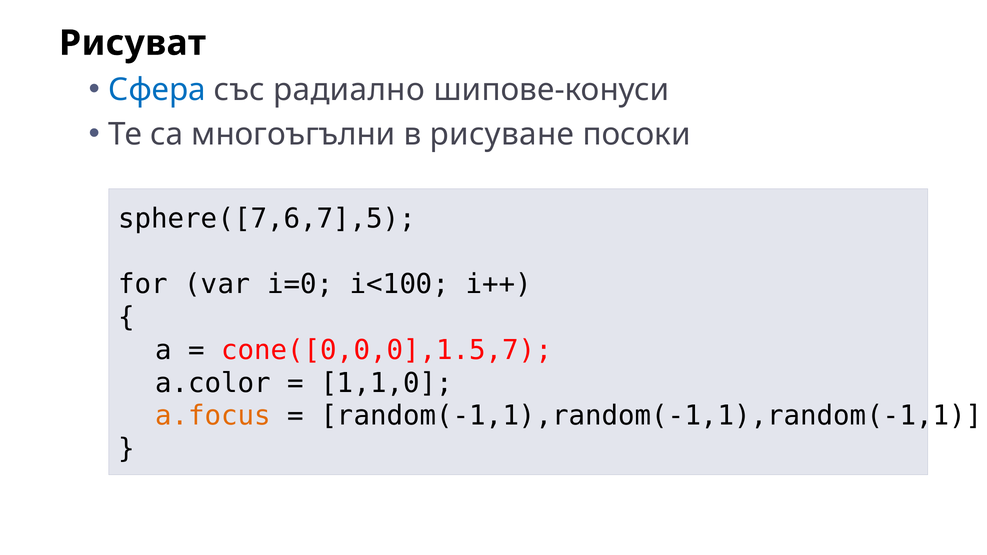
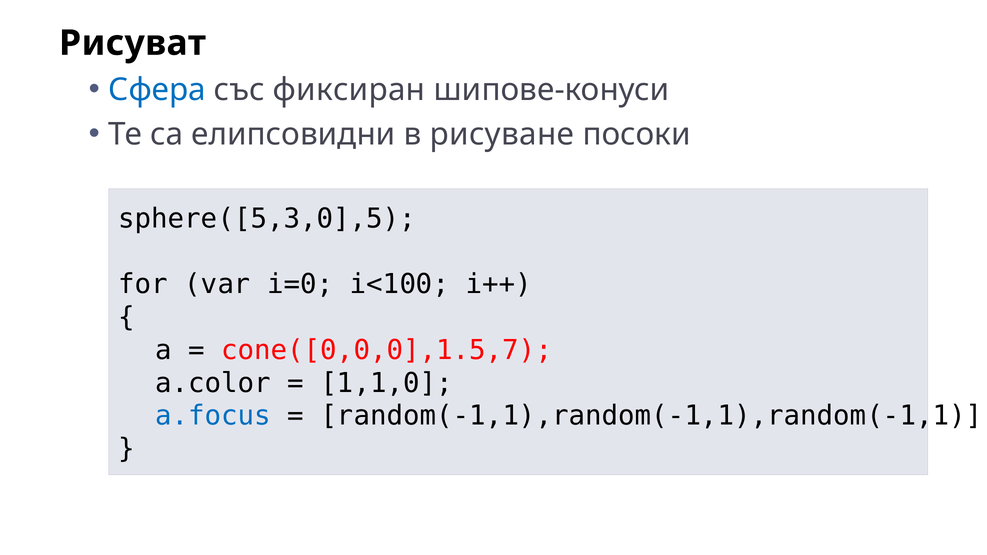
радиално: радиално -> фиксиран
многоъгълни: многоъгълни -> елипсовидни
sphere([7,6,7],5: sphere([7,6,7],5 -> sphere([5,3,0],5
a.focus colour: orange -> blue
